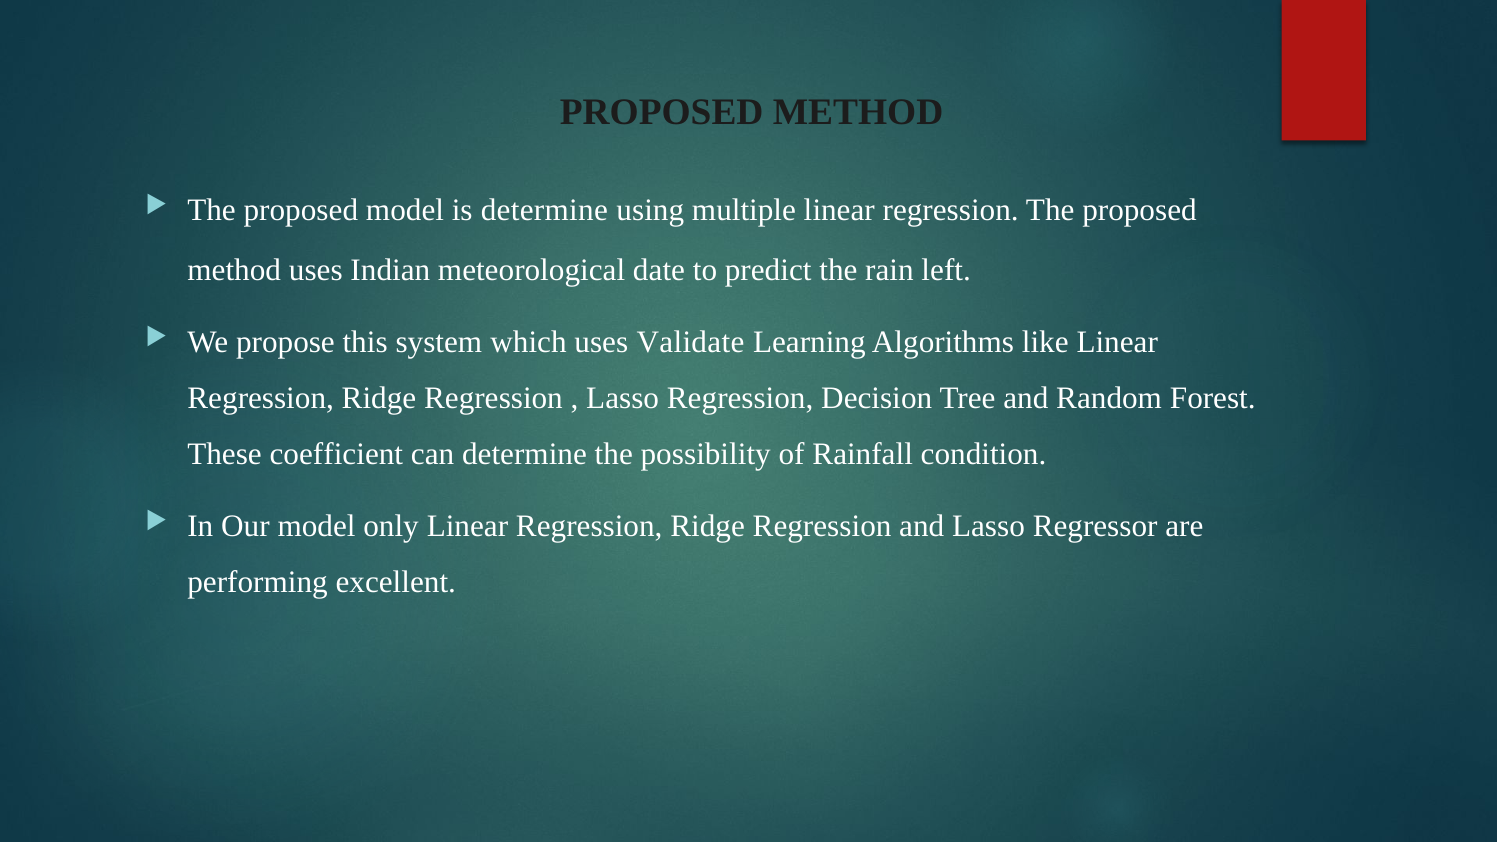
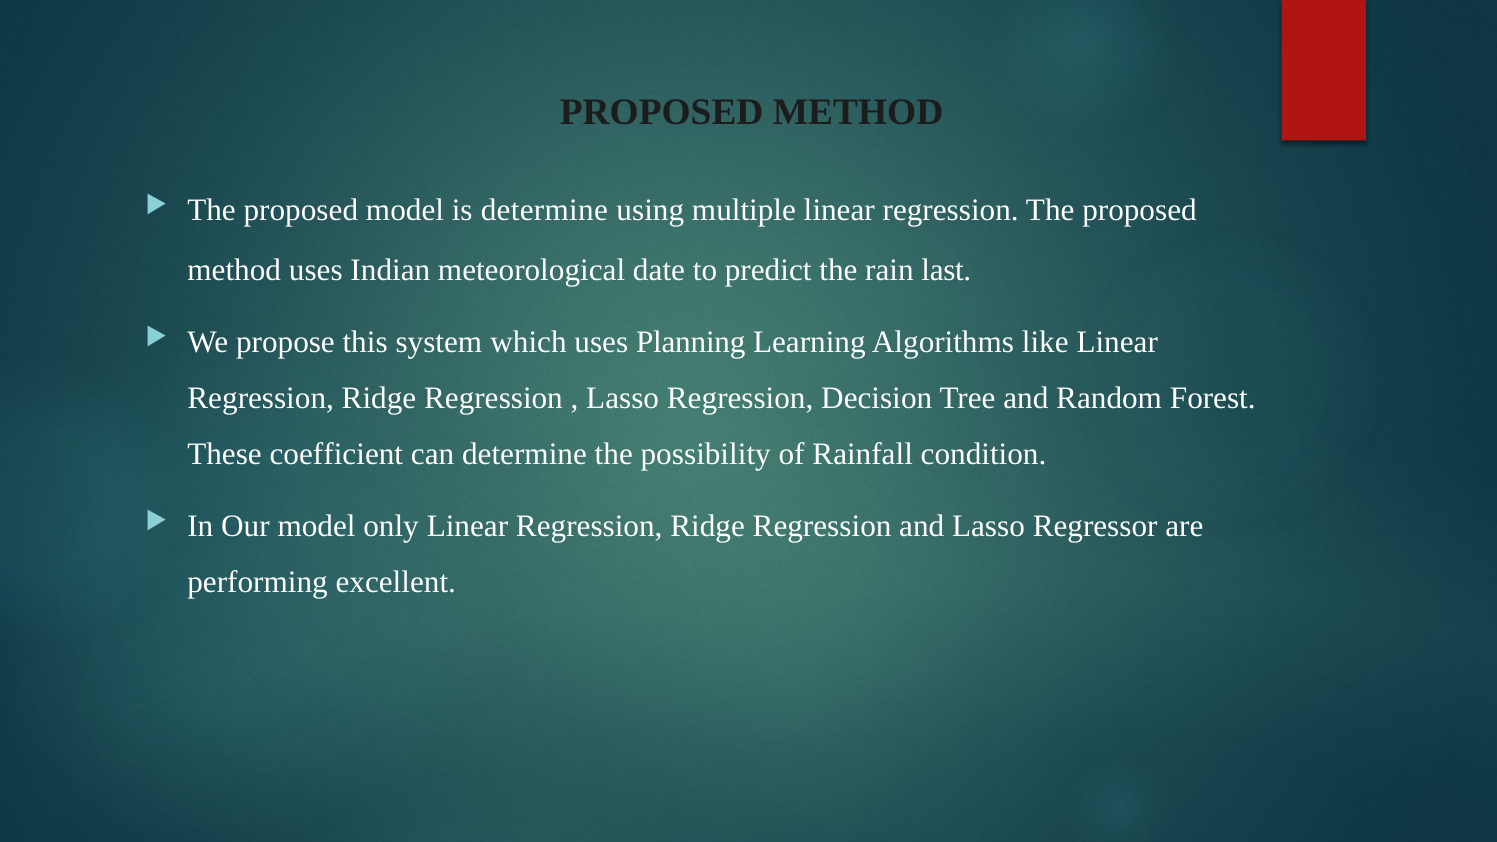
left: left -> last
Validate: Validate -> Planning
